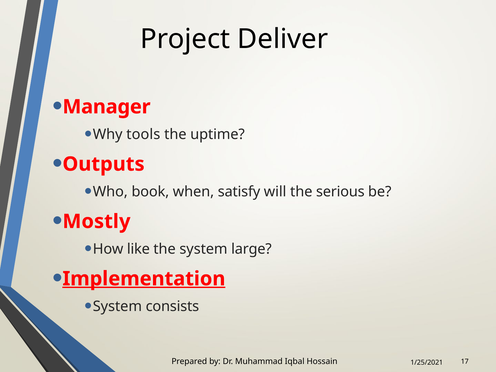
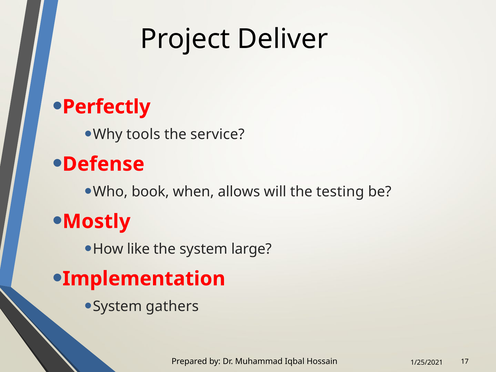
Manager: Manager -> Perfectly
uptime: uptime -> service
Outputs: Outputs -> Defense
satisfy: satisfy -> allows
serious: serious -> testing
Implementation underline: present -> none
consists: consists -> gathers
